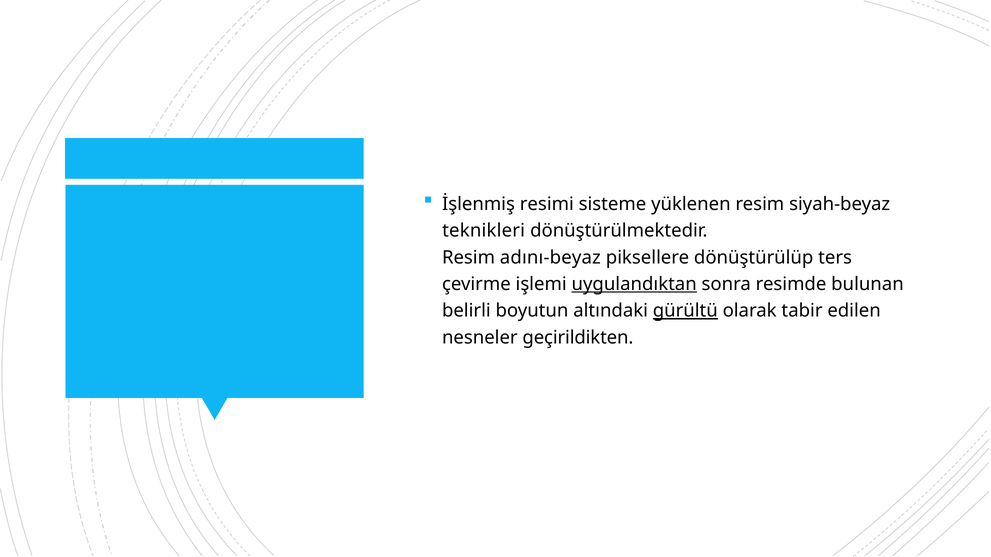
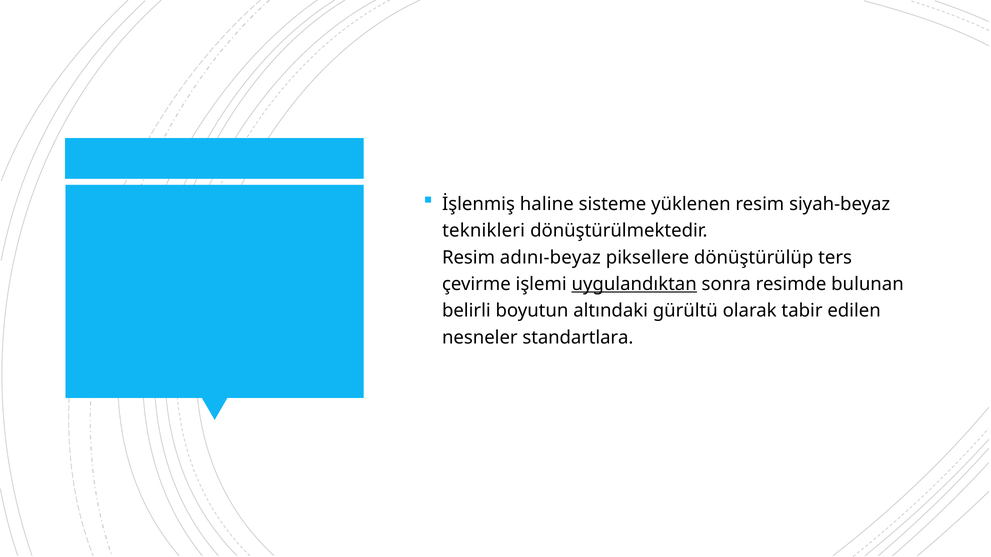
resimi: resimi -> haline
gürültü underline: present -> none
geçirildikten: geçirildikten -> standartlara
